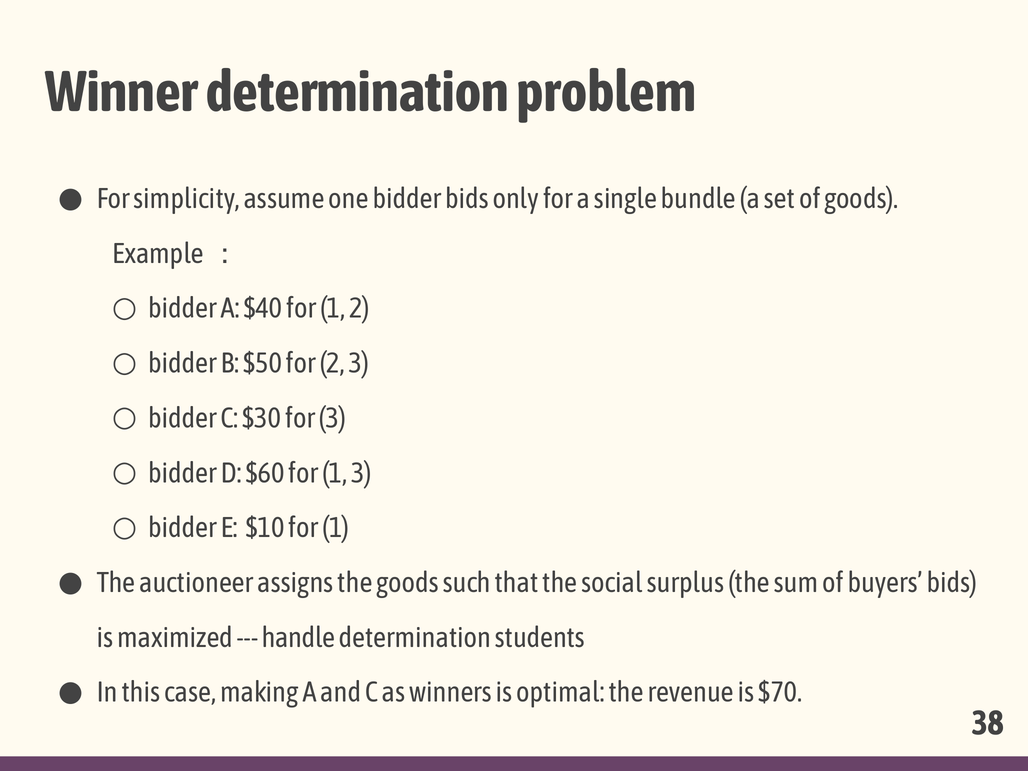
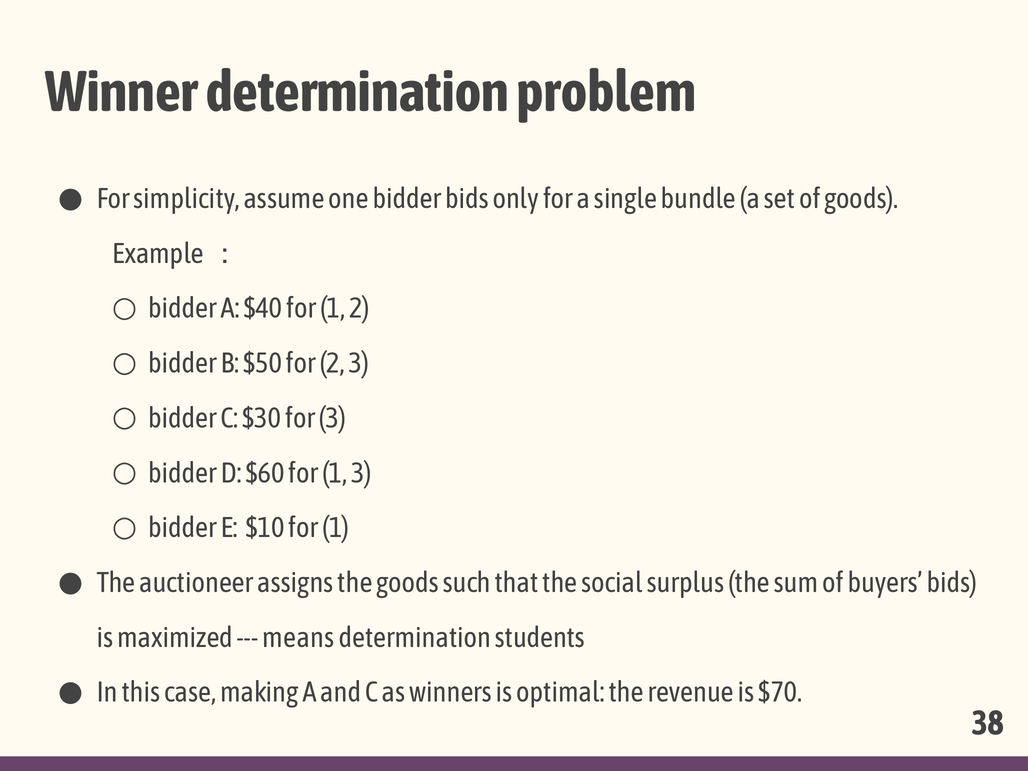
handle: handle -> means
